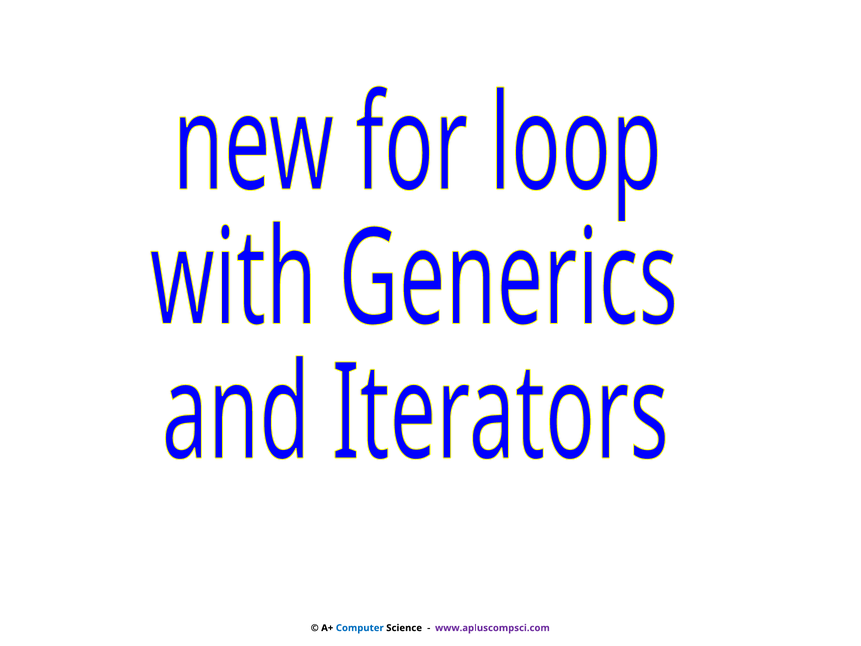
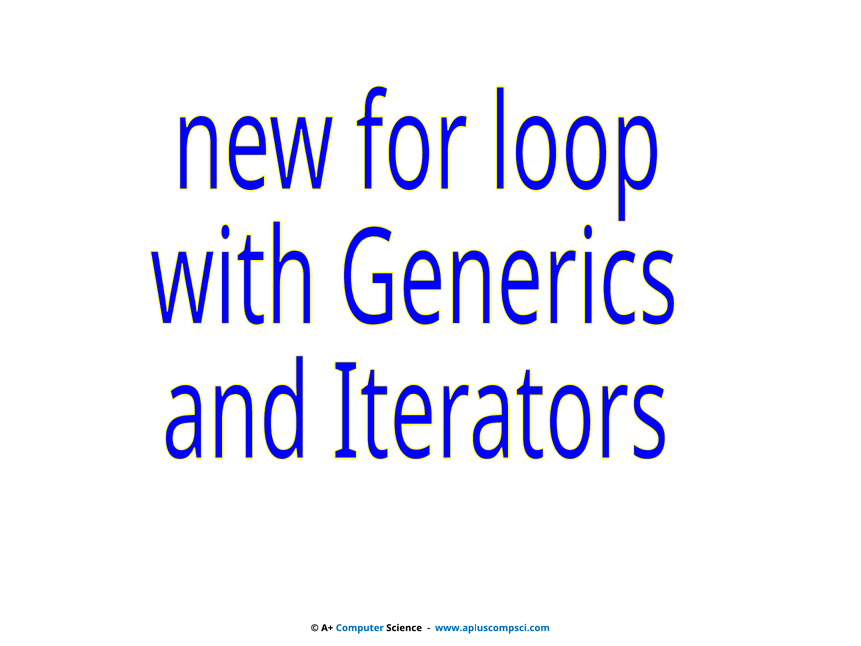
www.apluscompsci.com colour: purple -> blue
